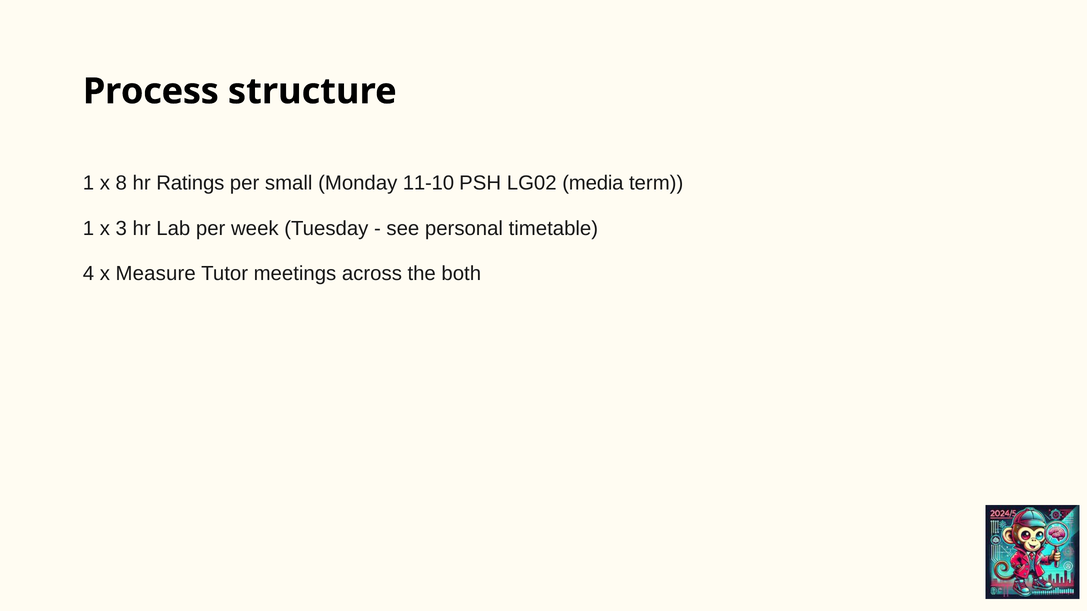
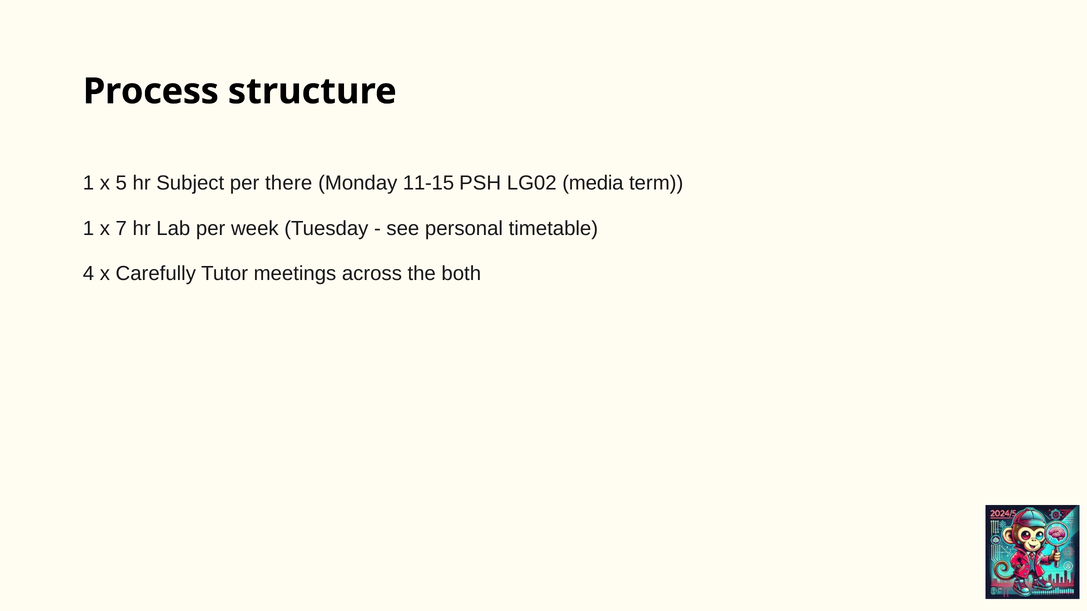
8: 8 -> 5
Ratings: Ratings -> Subject
small: small -> there
11-10: 11-10 -> 11-15
3: 3 -> 7
Measure: Measure -> Carefully
